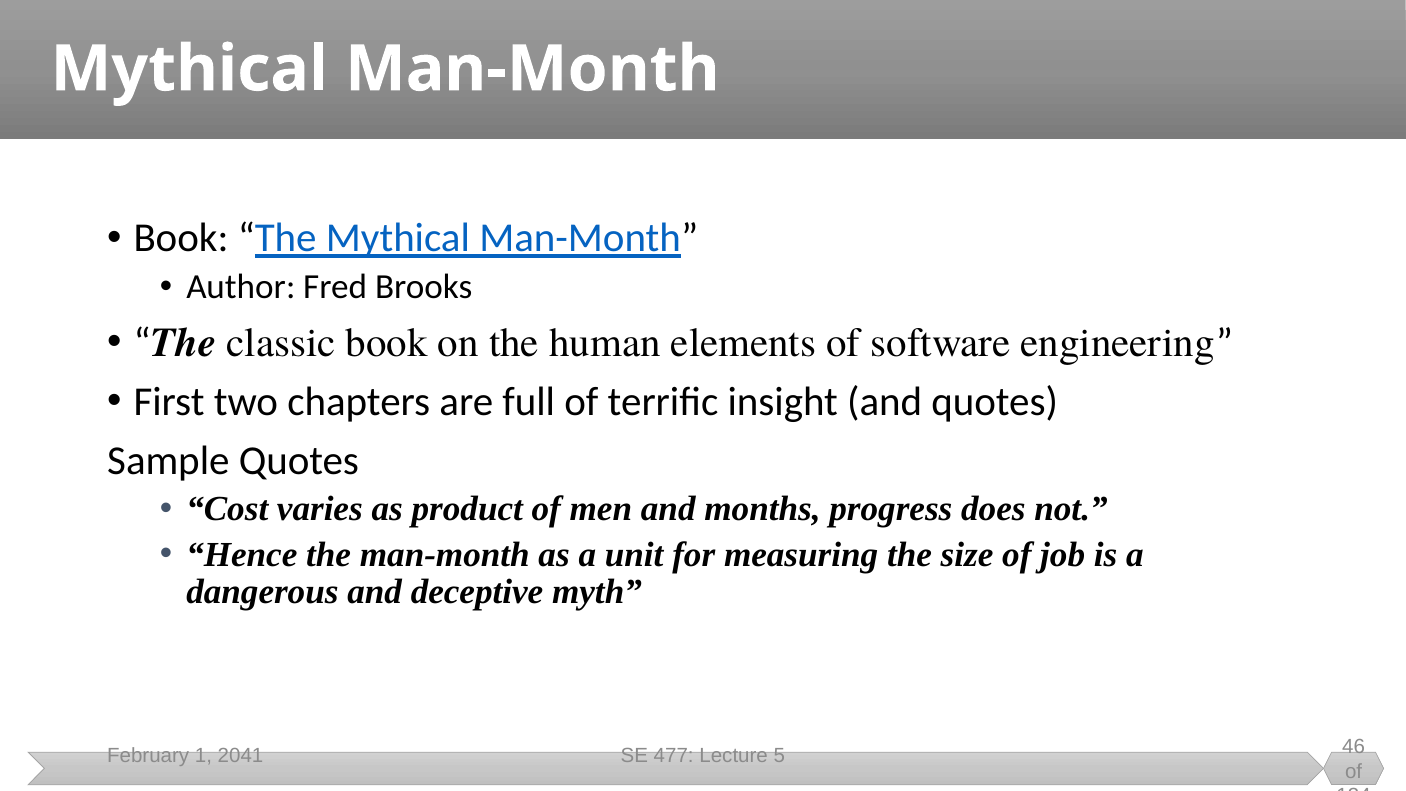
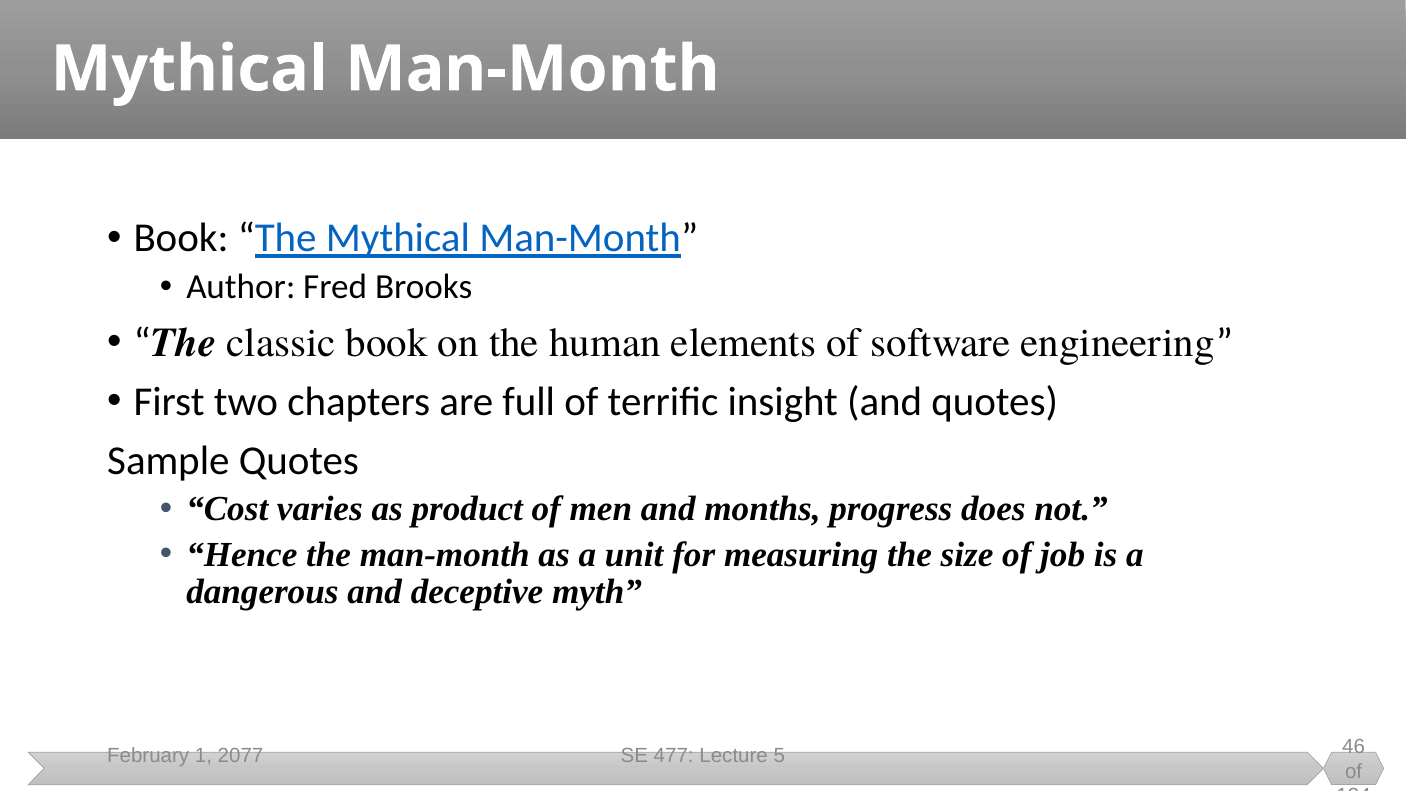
2041: 2041 -> 2077
